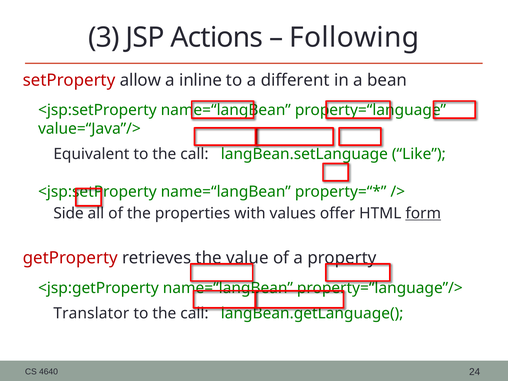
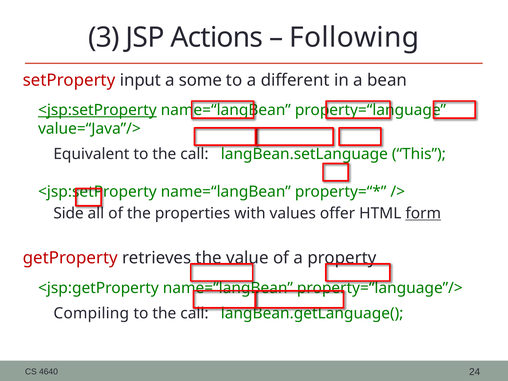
allow: allow -> input
inline: inline -> some
<jsp:setProperty at (97, 110) underline: none -> present
Like: Like -> This
Translator: Translator -> Compiling
